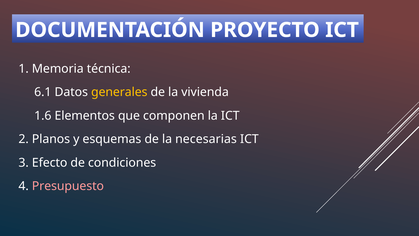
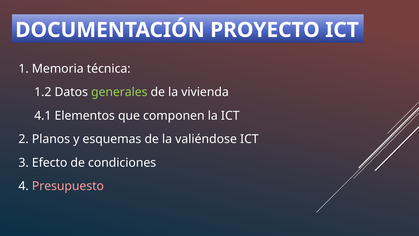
6.1: 6.1 -> 1.2
generales colour: yellow -> light green
1.6: 1.6 -> 4.1
necesarias: necesarias -> valiéndose
